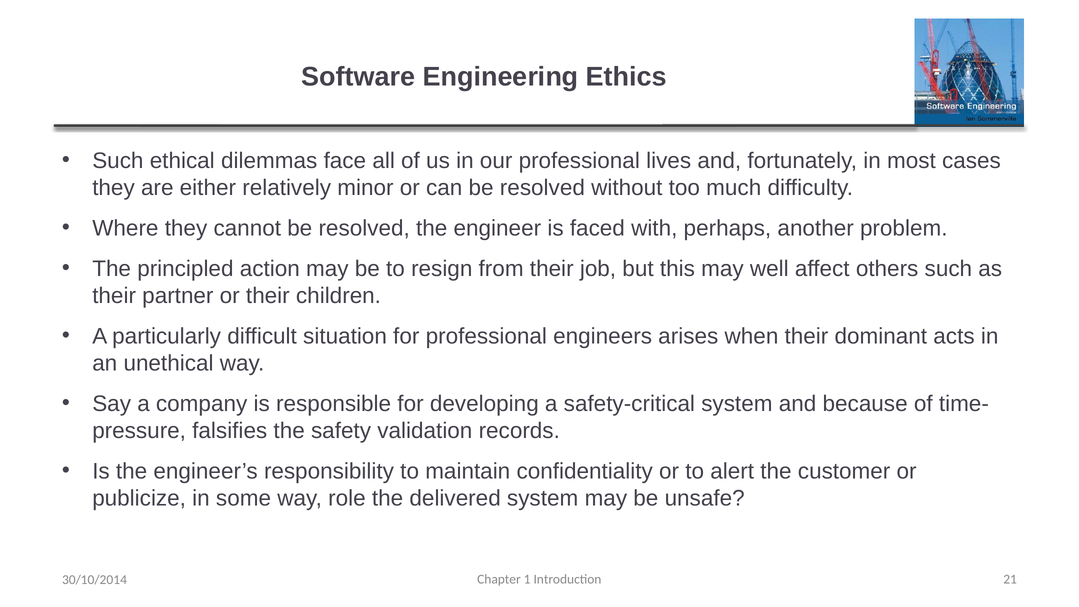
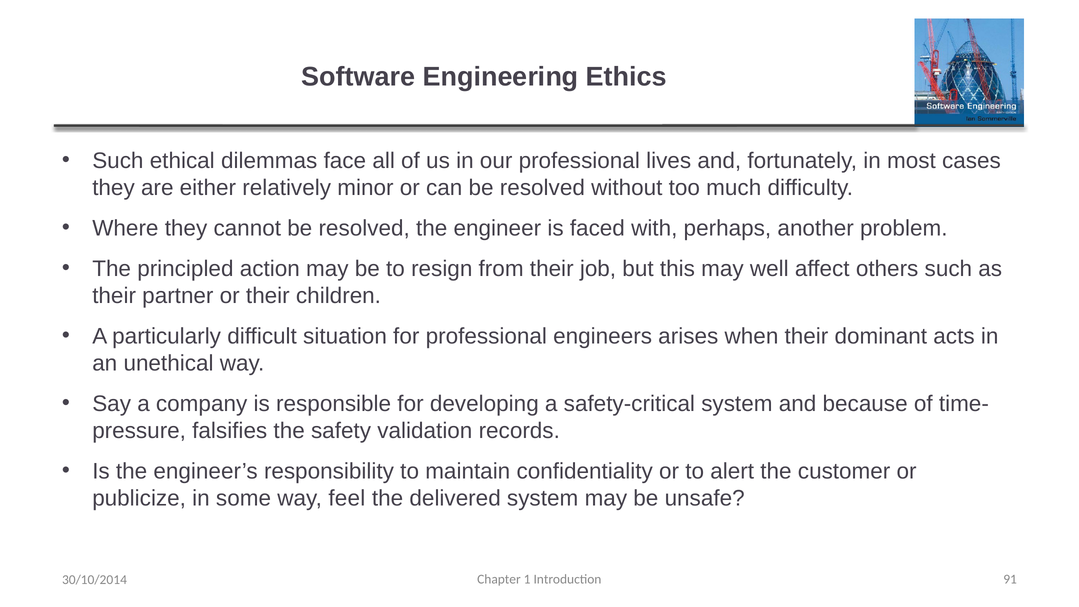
role: role -> feel
21: 21 -> 91
